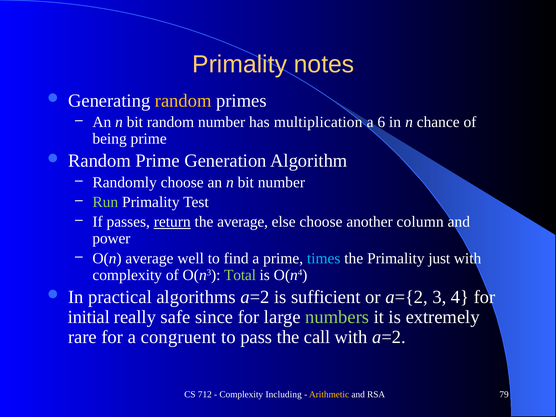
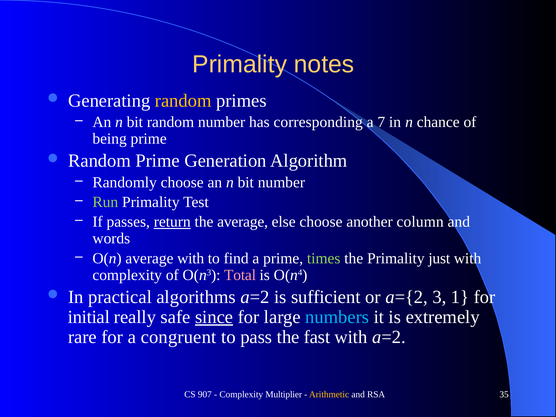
multiplication: multiplication -> corresponding
6: 6 -> 7
power: power -> words
average well: well -> with
times colour: light blue -> light green
Total colour: light green -> pink
4: 4 -> 1
since underline: none -> present
numbers colour: light green -> light blue
call: call -> fast
712: 712 -> 907
Including: Including -> Multiplier
79: 79 -> 35
